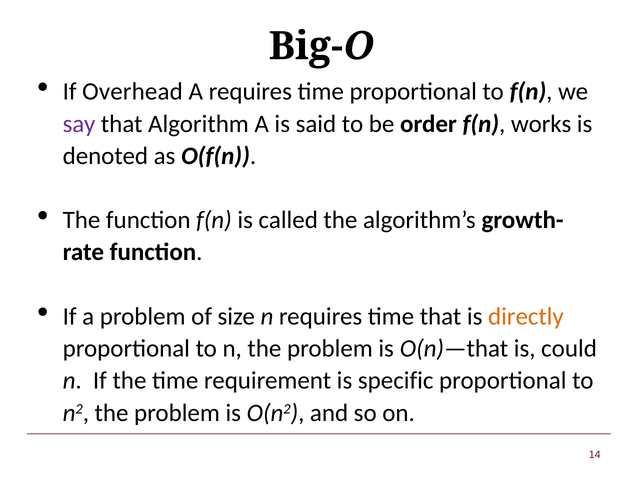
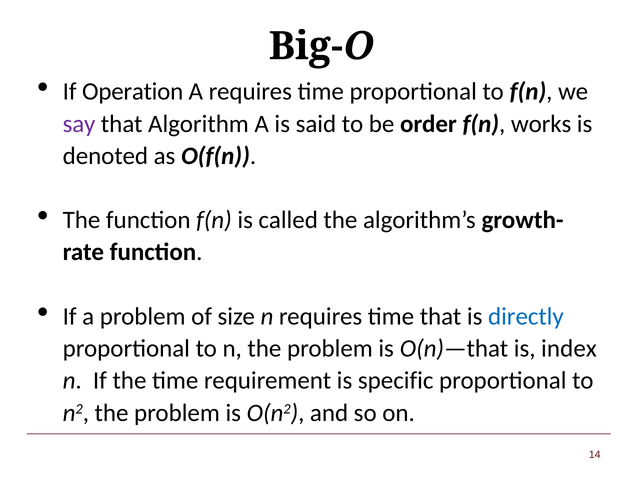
Overhead: Overhead -> Operation
directly colour: orange -> blue
could: could -> index
